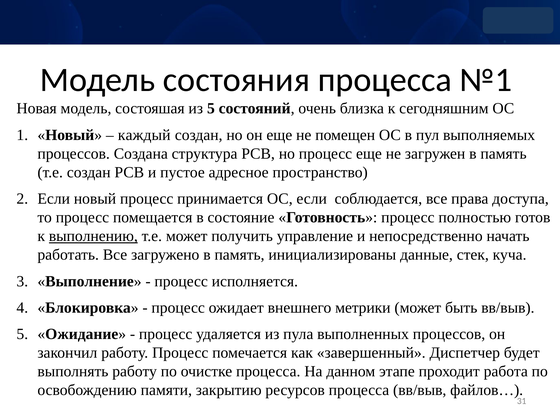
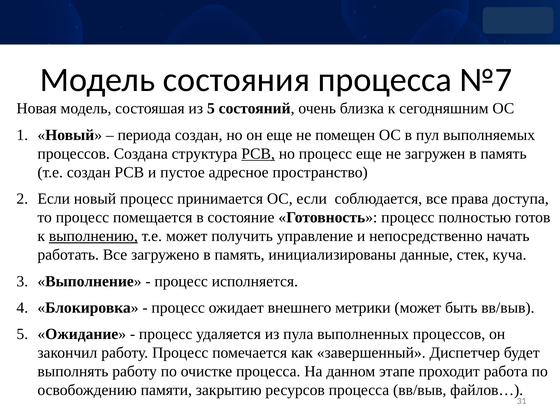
№1: №1 -> №7
каждый: каждый -> периода
РСВ at (258, 154) underline: none -> present
